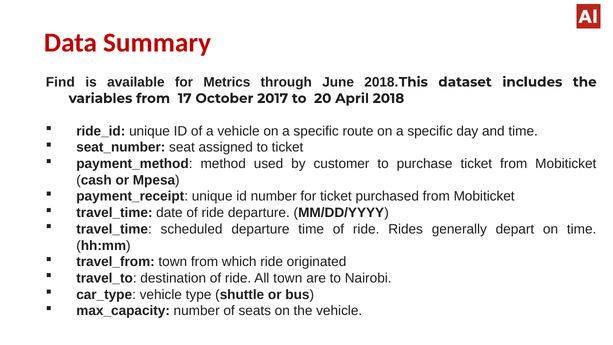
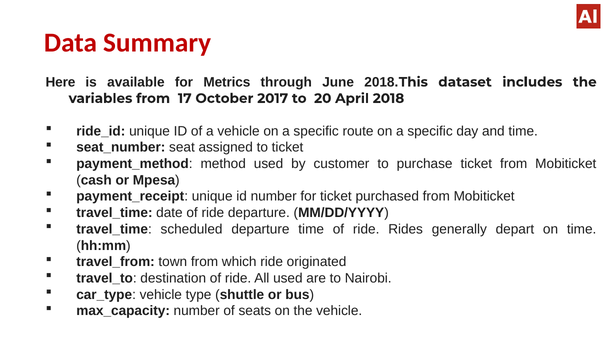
Find: Find -> Here
All town: town -> used
